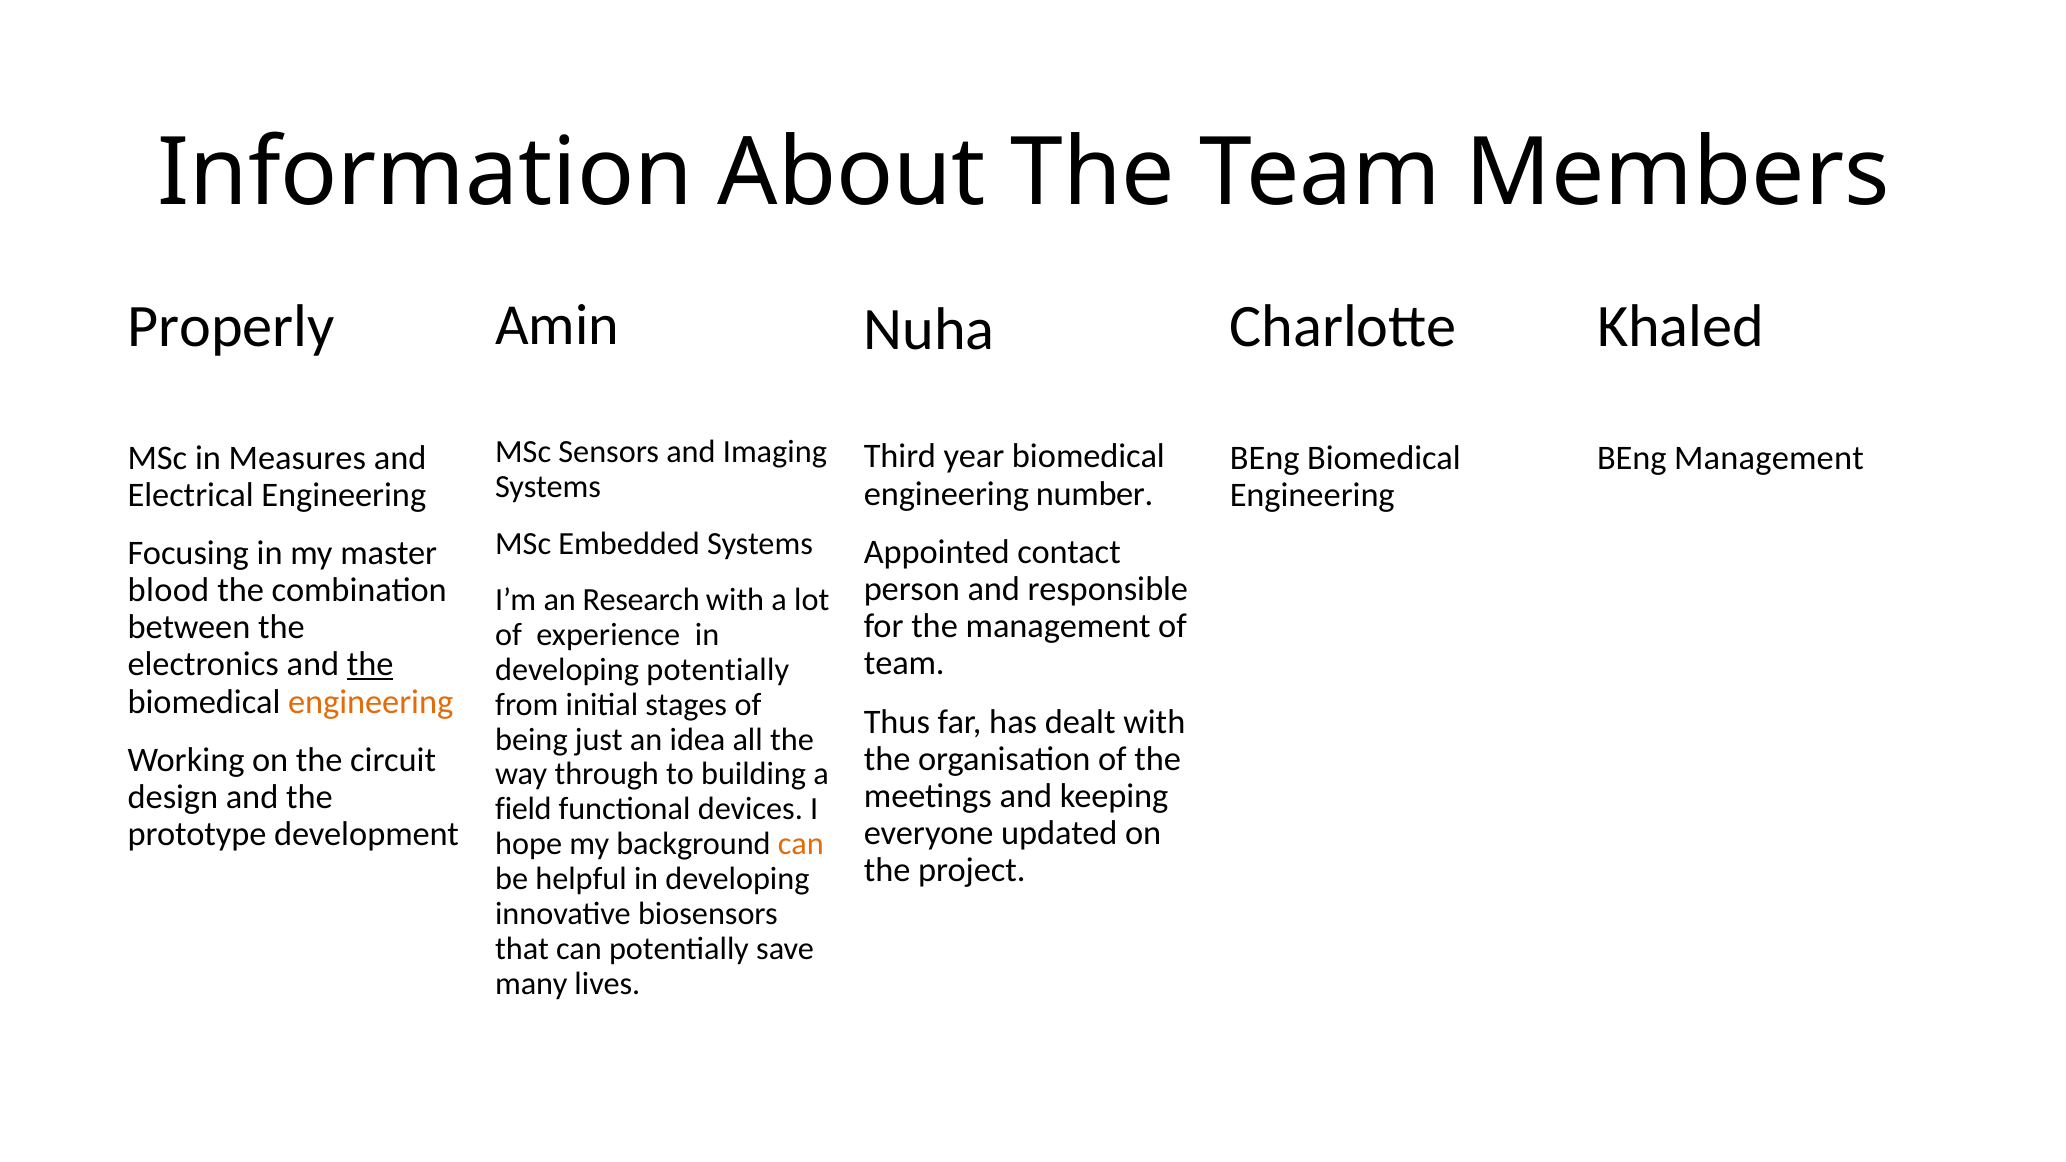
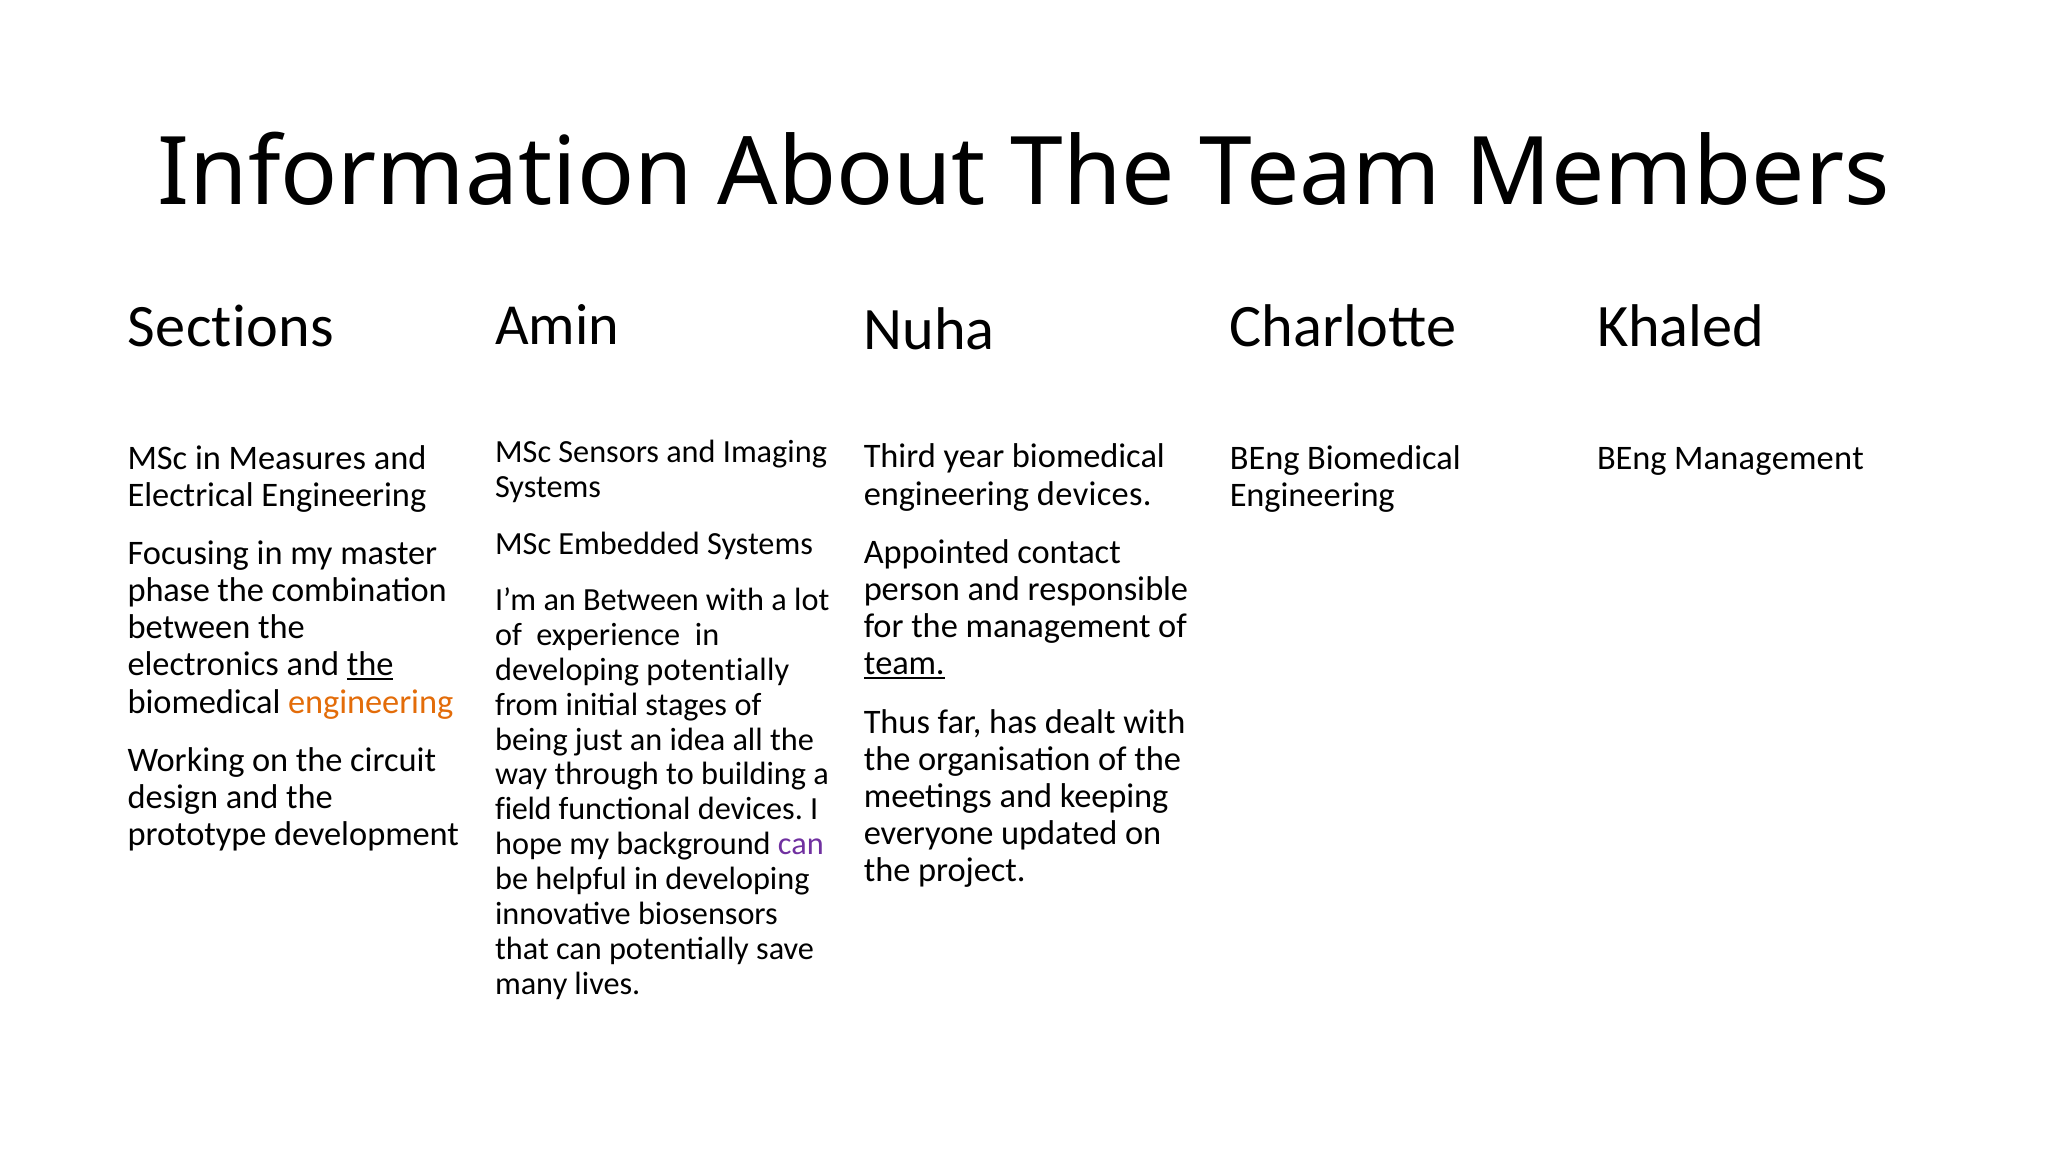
Properly: Properly -> Sections
engineering number: number -> devices
blood: blood -> phase
an Research: Research -> Between
team at (904, 664) underline: none -> present
can at (801, 844) colour: orange -> purple
